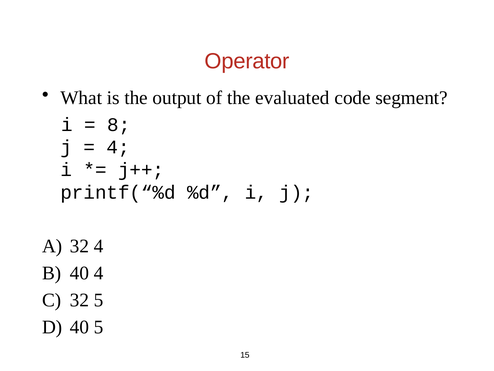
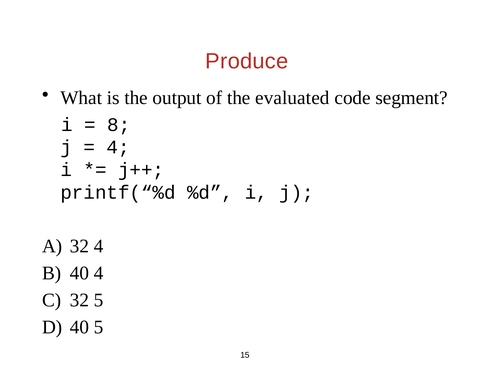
Operator: Operator -> Produce
